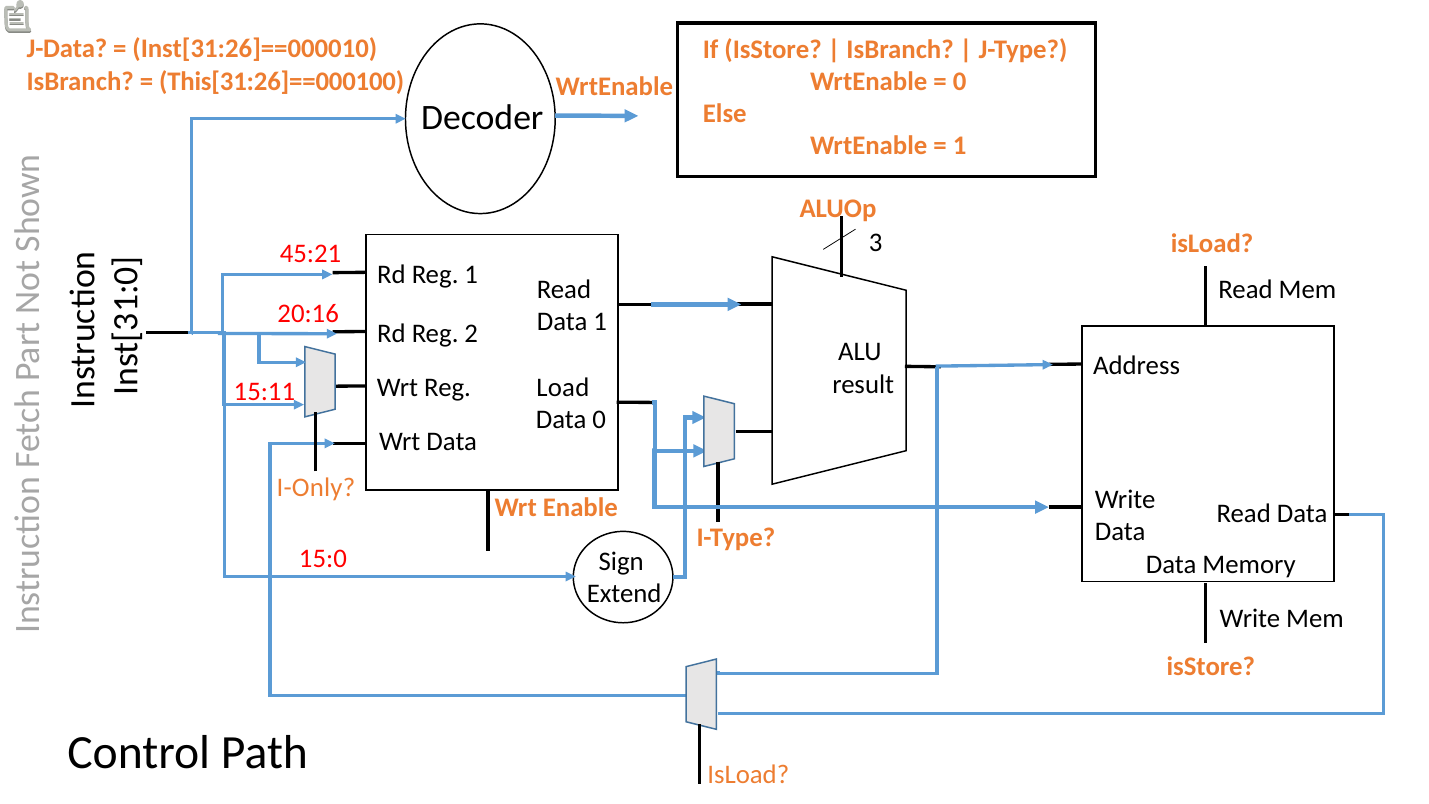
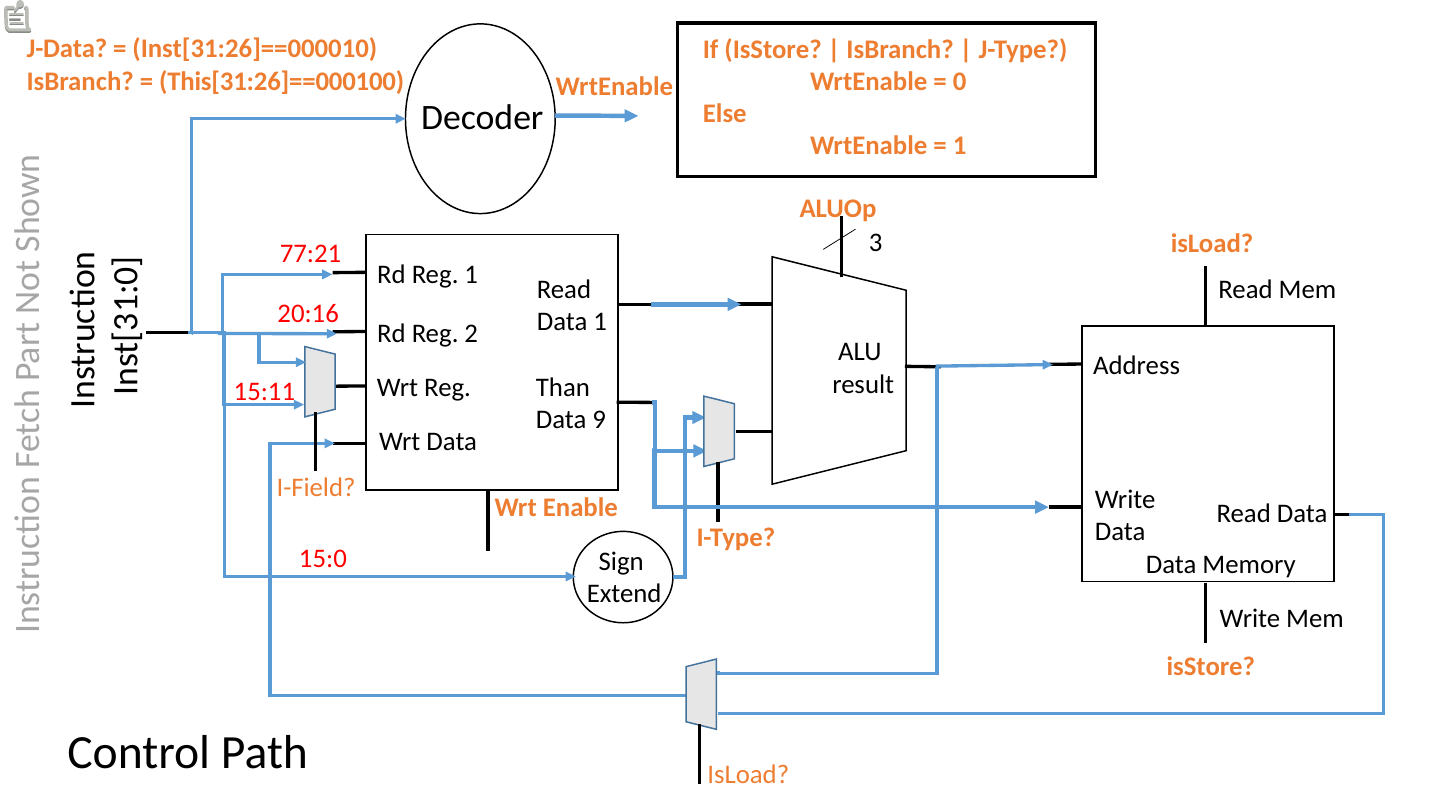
45:21: 45:21 -> 77:21
Load: Load -> Than
Data 0: 0 -> 9
I-Only: I-Only -> I-Field
